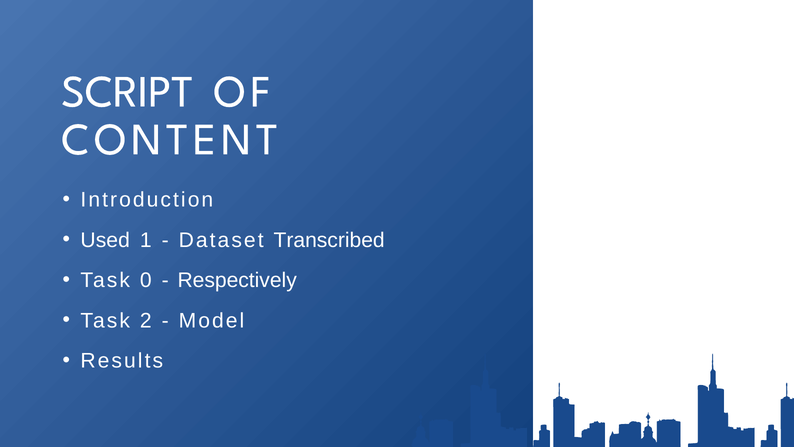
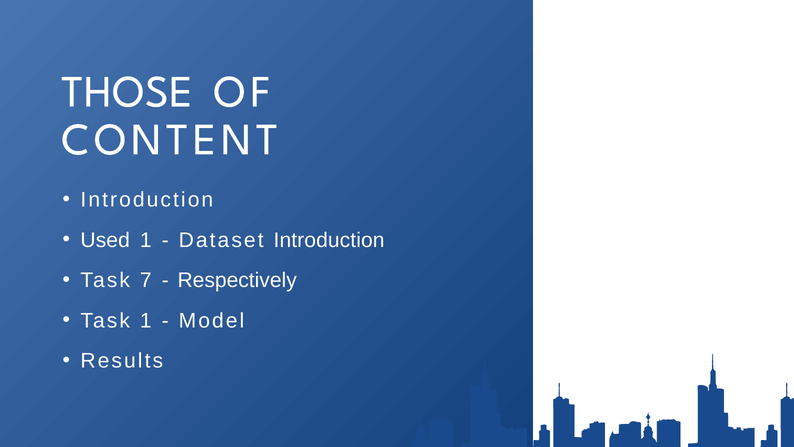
SCRIPT: SCRIPT -> THOSE
Dataset Transcribed: Transcribed -> Introduction
0: 0 -> 7
Task 2: 2 -> 1
